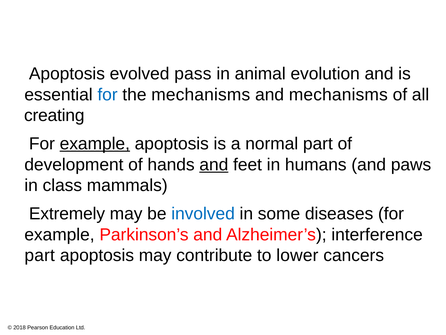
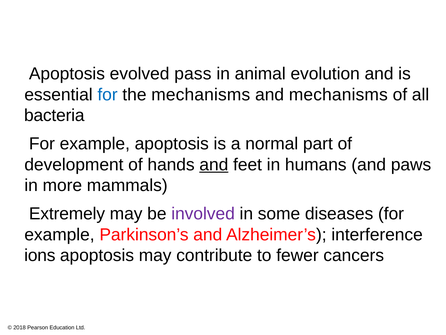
creating: creating -> bacteria
example at (95, 144) underline: present -> none
class: class -> more
involved colour: blue -> purple
part at (40, 255): part -> ions
lower: lower -> fewer
